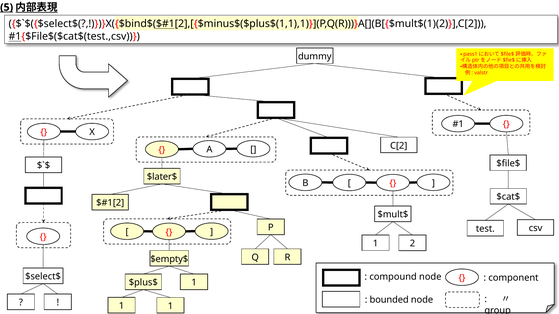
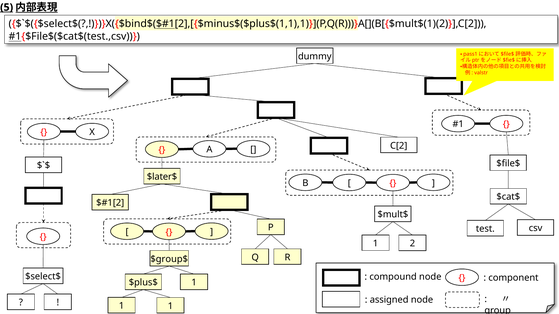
$empty$: $empty$ -> $group$
bounded: bounded -> assigned
